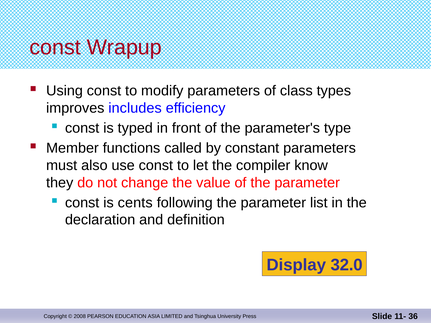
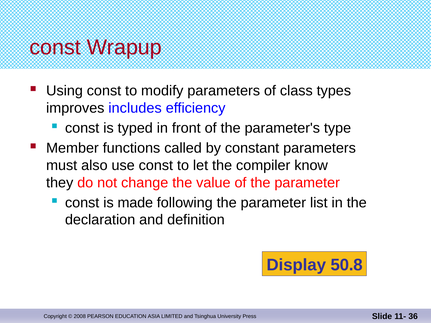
cents: cents -> made
32.0: 32.0 -> 50.8
